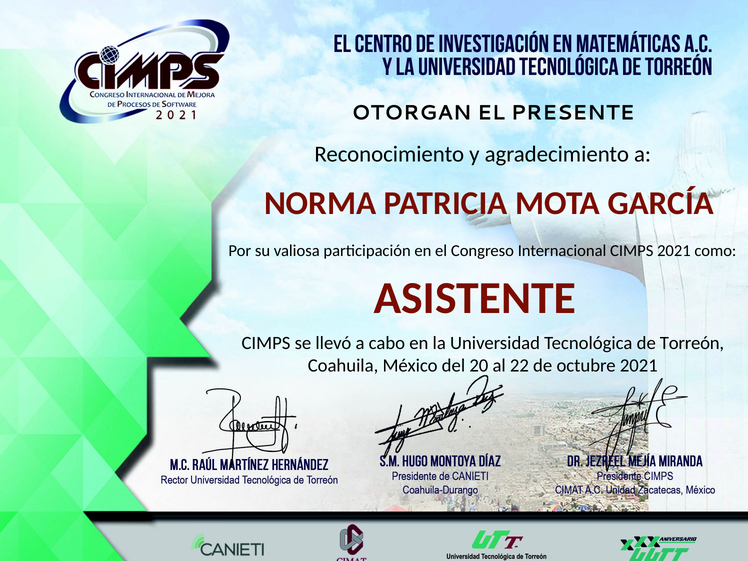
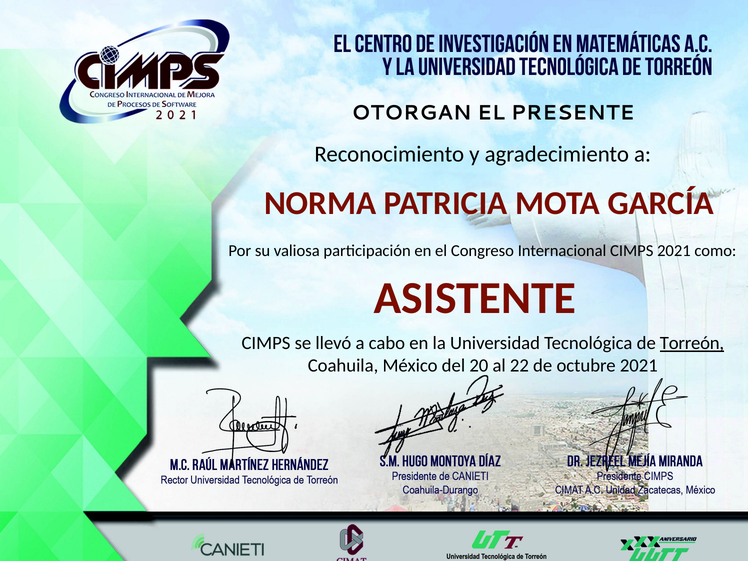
Torreón underline: none -> present
